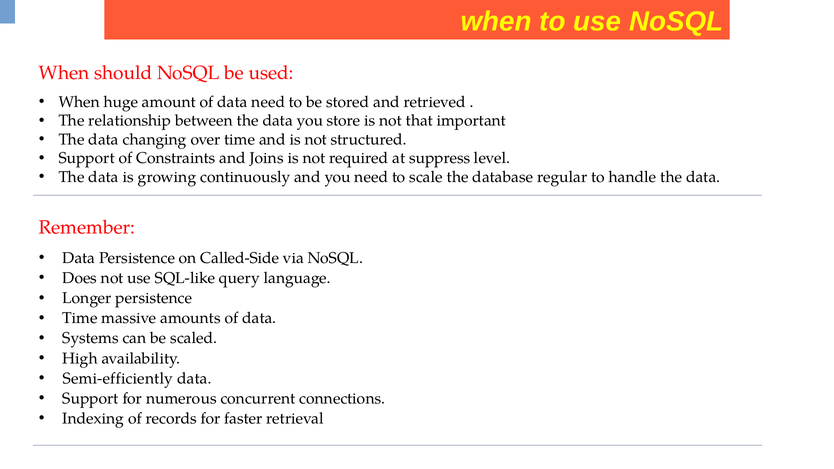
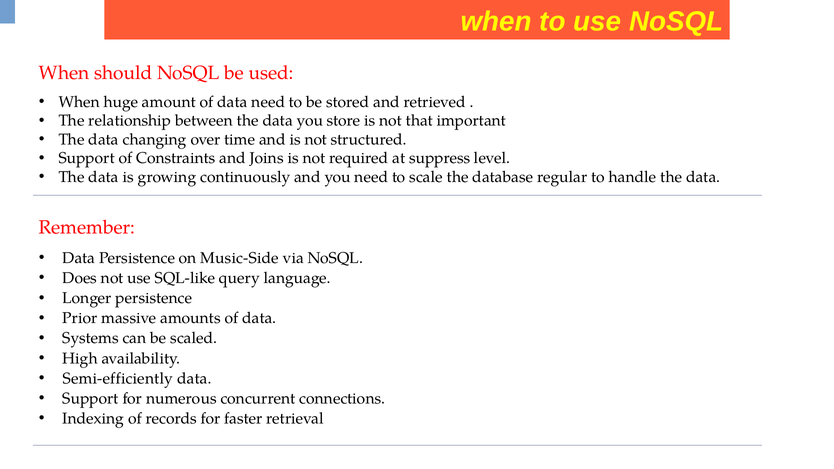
Called-Side: Called-Side -> Music-Side
Time at (80, 318): Time -> Prior
